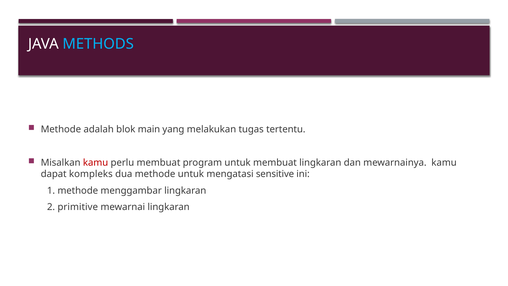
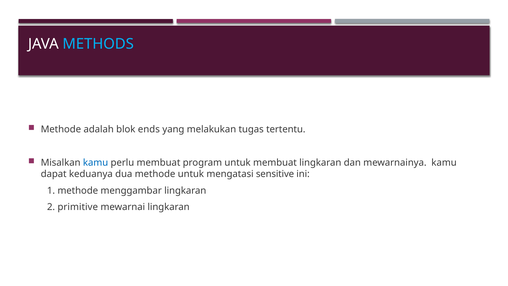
main: main -> ends
kamu at (96, 162) colour: red -> blue
kompleks: kompleks -> keduanya
